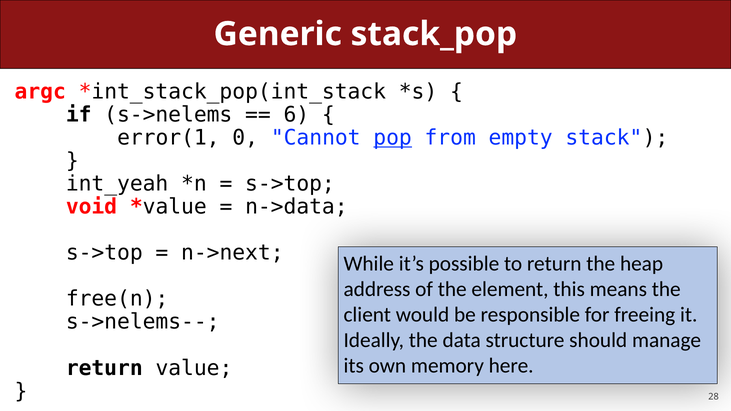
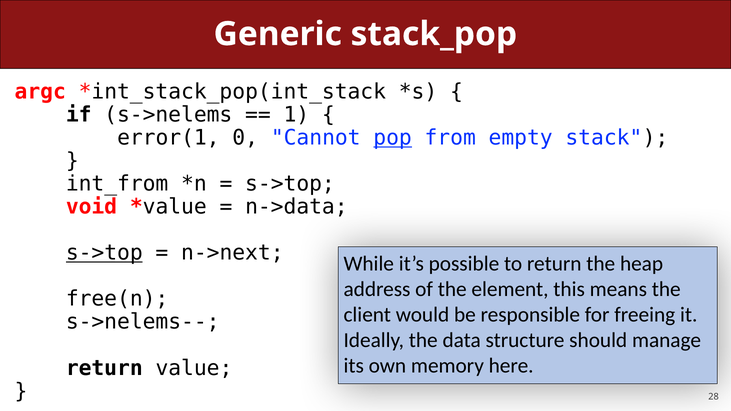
6: 6 -> 1
int_yeah: int_yeah -> int_from
s->top at (104, 253) underline: none -> present
